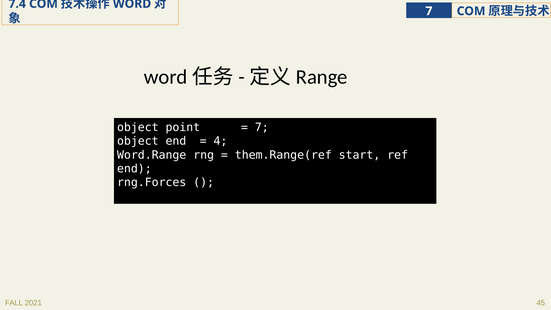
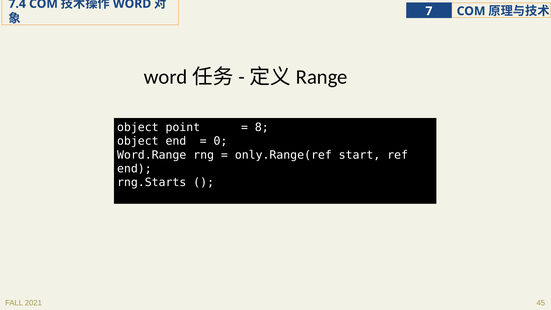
7 at (262, 127): 7 -> 8
4: 4 -> 0
them.Range(ref: them.Range(ref -> only.Range(ref
rng.Forces: rng.Forces -> rng.Starts
